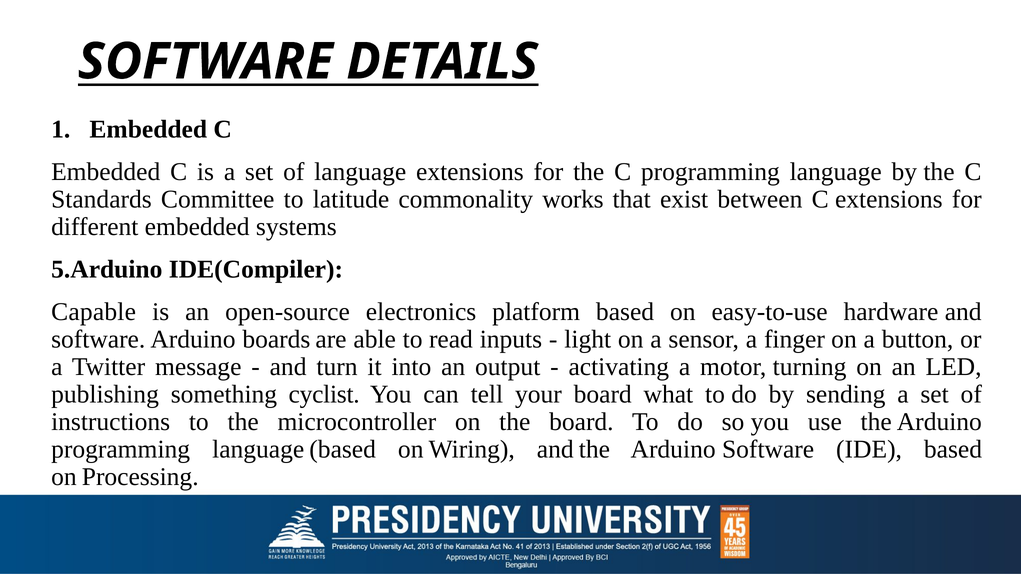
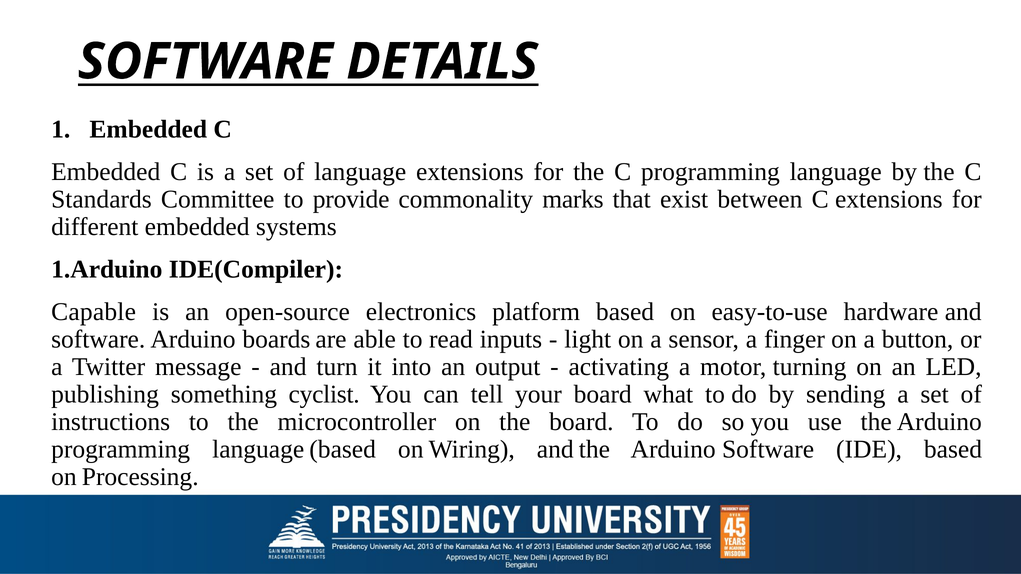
latitude: latitude -> provide
works: works -> marks
5.Arduino: 5.Arduino -> 1.Arduino
